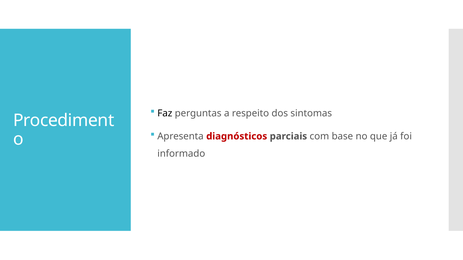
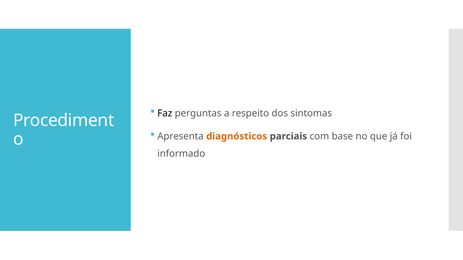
diagnósticos colour: red -> orange
